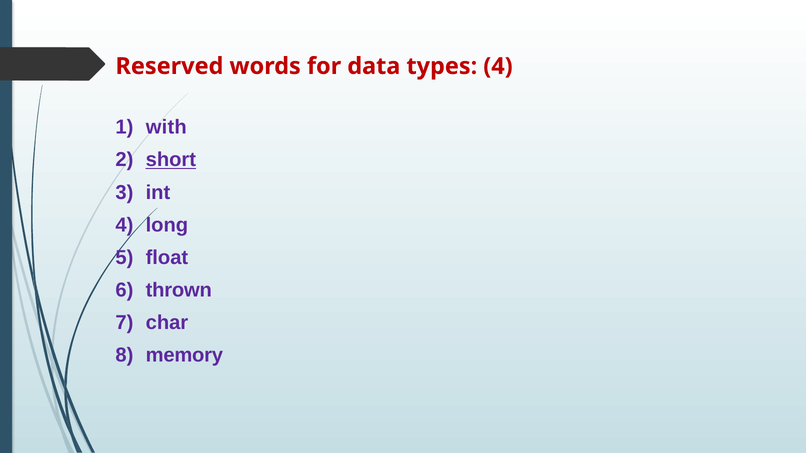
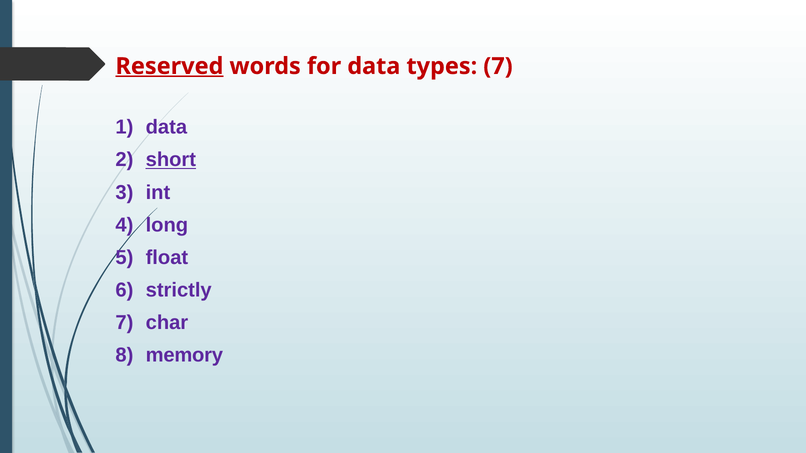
Reserved underline: none -> present
types 4: 4 -> 7
1 with: with -> data
thrown: thrown -> strictly
